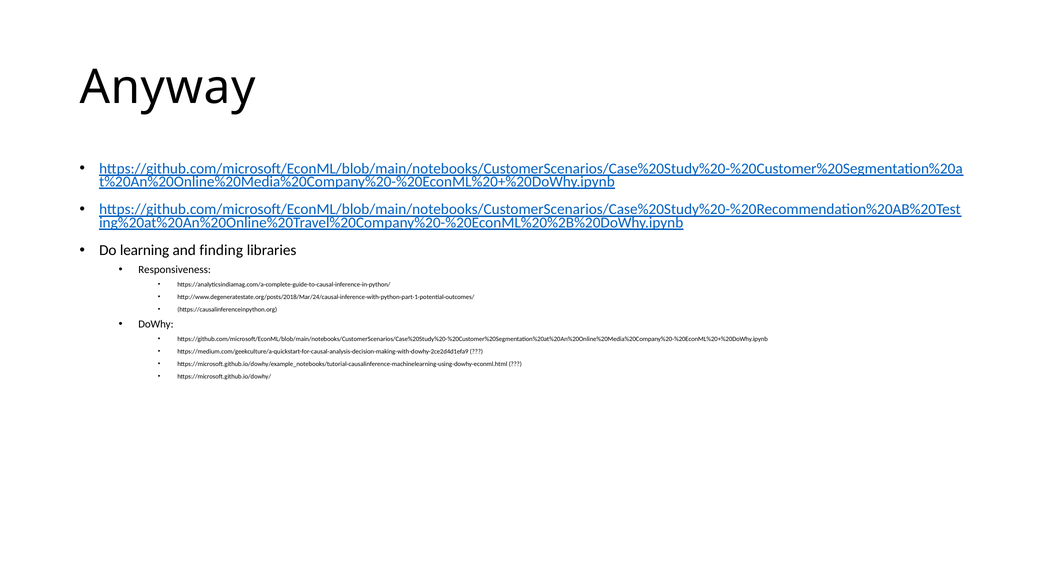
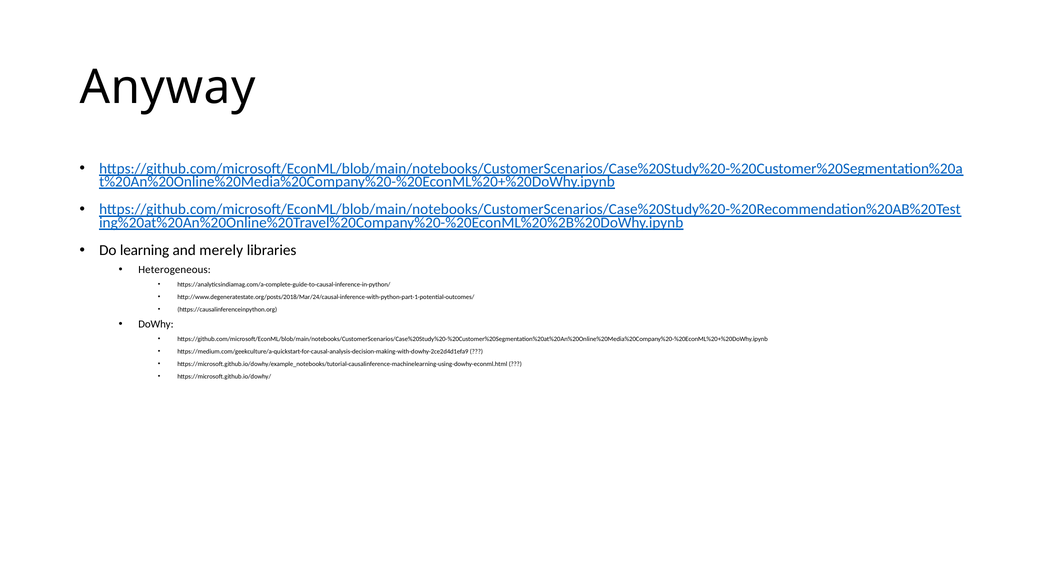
finding: finding -> merely
Responsiveness: Responsiveness -> Heterogeneous
